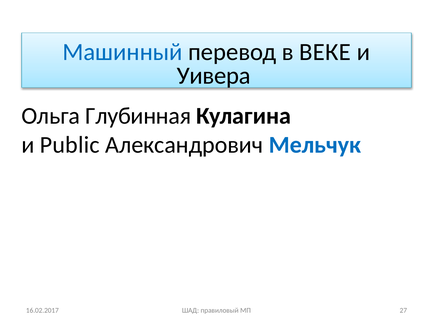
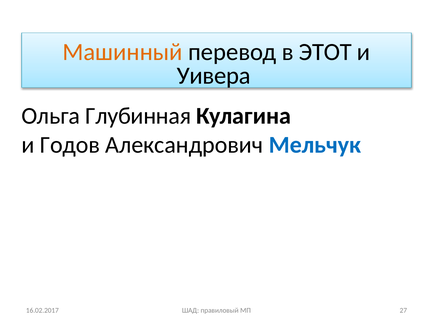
Машинный colour: blue -> orange
ВЕКЕ: ВЕКЕ -> ЭТОТ
Public: Public -> Годов
